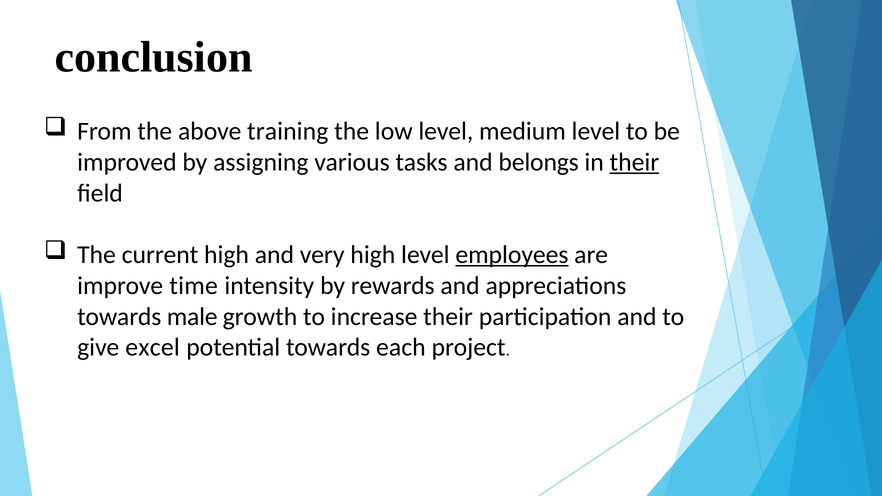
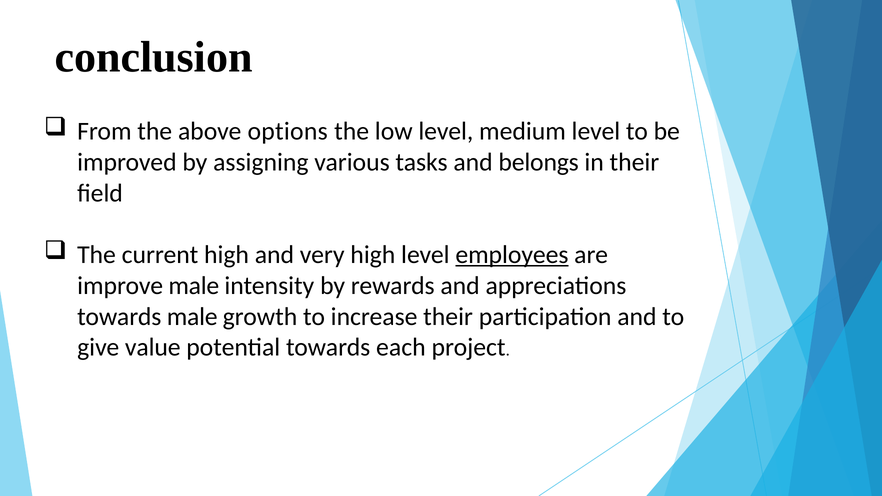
training: training -> options
their at (634, 162) underline: present -> none
improve time: time -> male
excel: excel -> value
